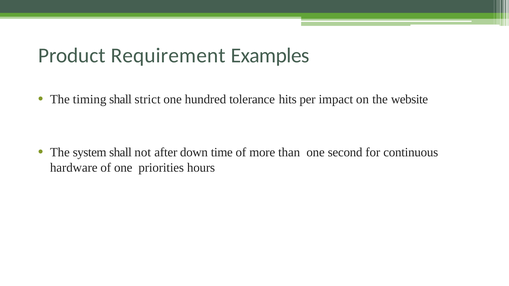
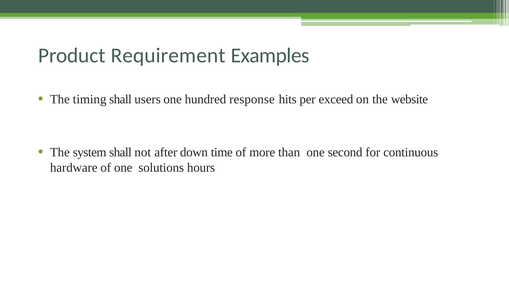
strict: strict -> users
tolerance: tolerance -> response
impact: impact -> exceed
priorities: priorities -> solutions
